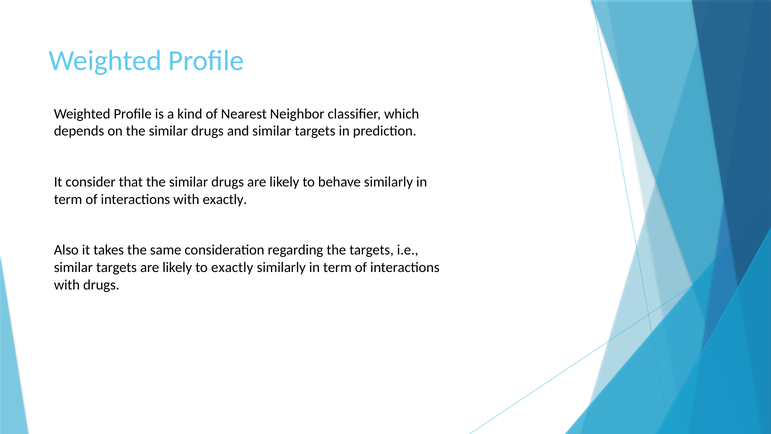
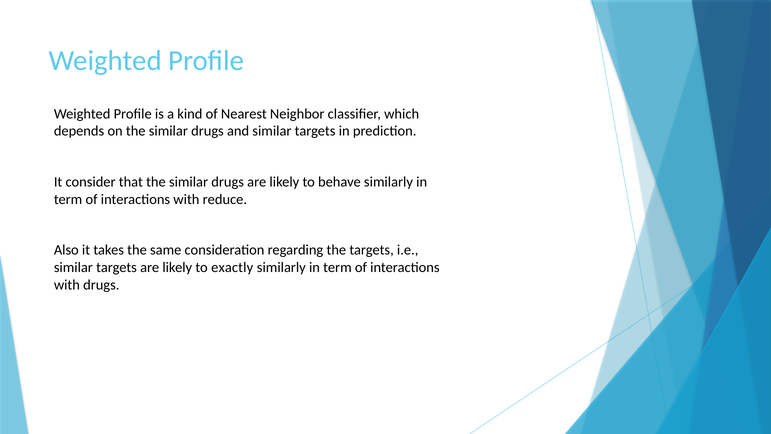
with exactly: exactly -> reduce
